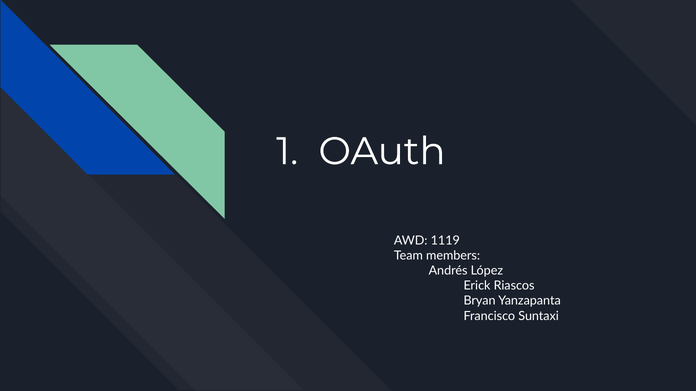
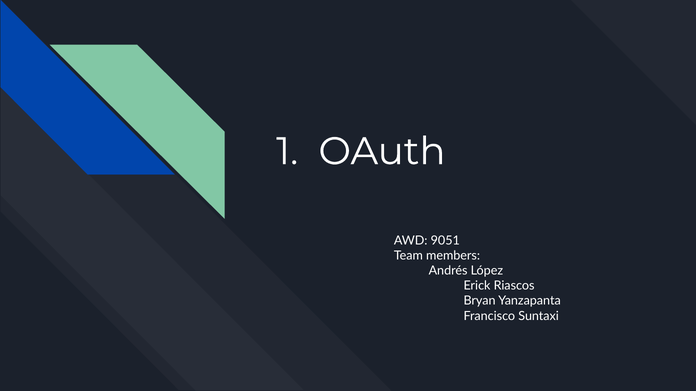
1119: 1119 -> 9051
